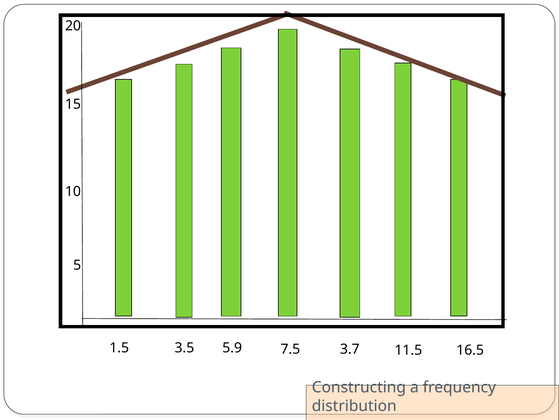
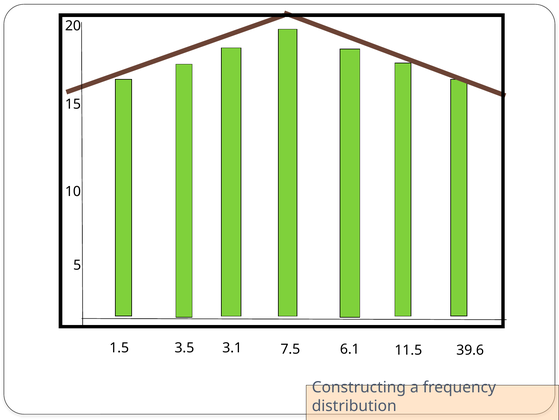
5.9: 5.9 -> 3.1
3.7: 3.7 -> 6.1
16.5: 16.5 -> 39.6
